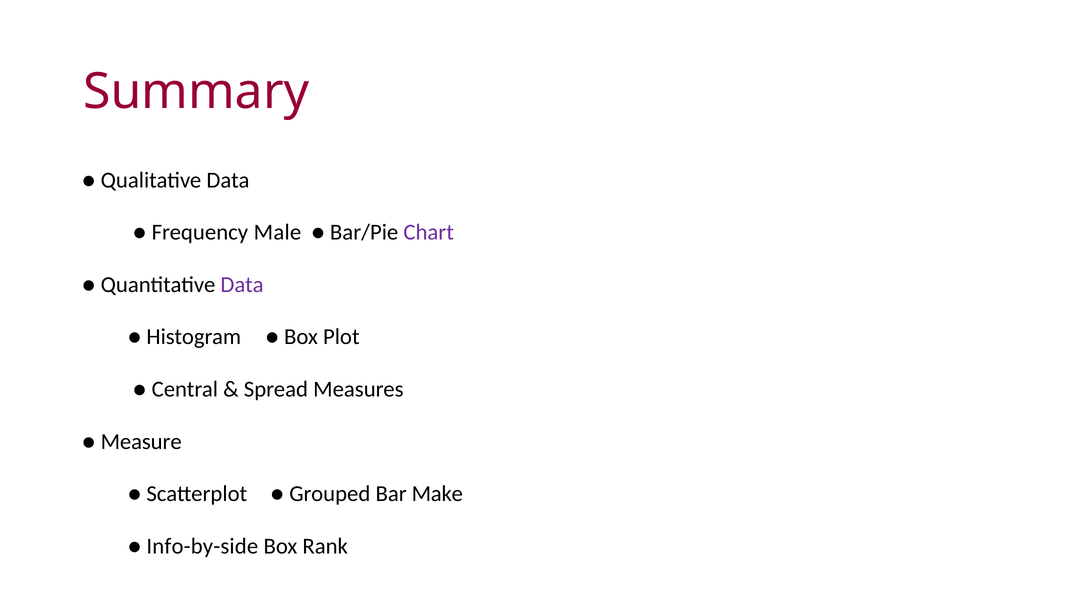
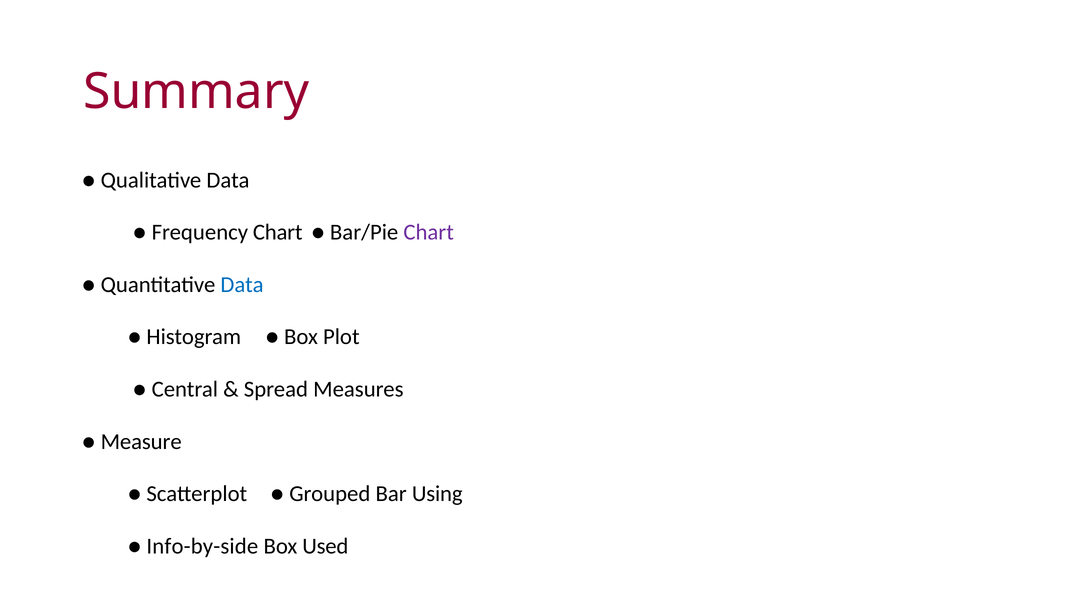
Frequency Male: Male -> Chart
Data at (242, 284) colour: purple -> blue
Make: Make -> Using
Rank: Rank -> Used
